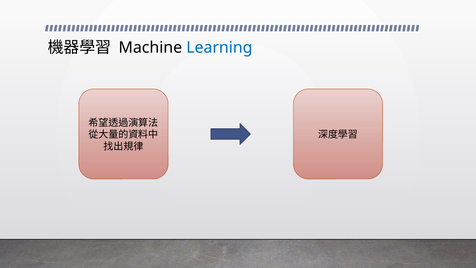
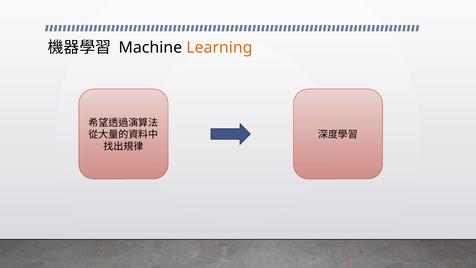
Learning colour: blue -> orange
